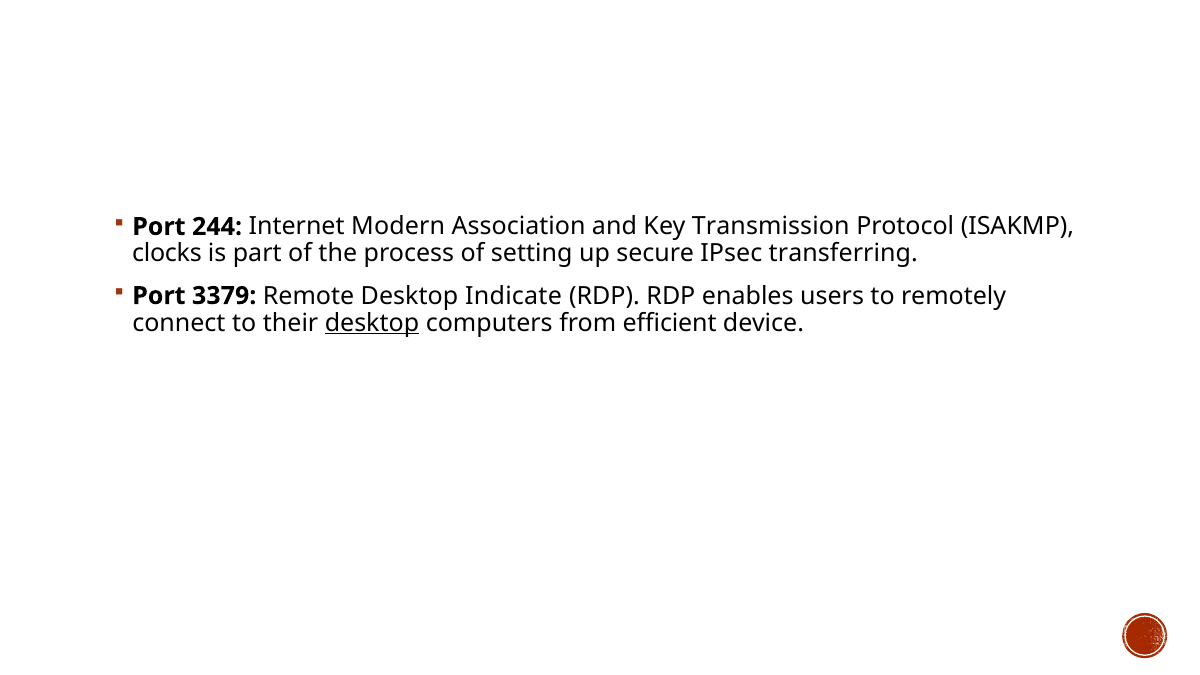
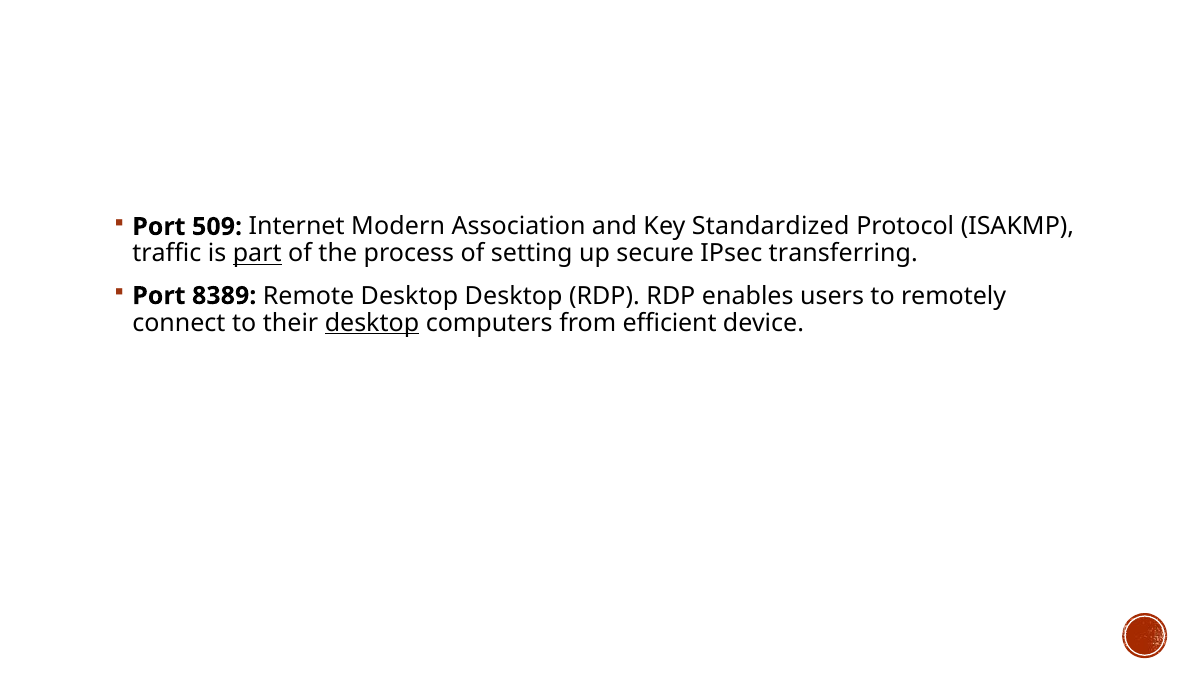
244: 244 -> 509
Transmission: Transmission -> Standardized
clocks: clocks -> traffic
part underline: none -> present
3379: 3379 -> 8389
Desktop Indicate: Indicate -> Desktop
